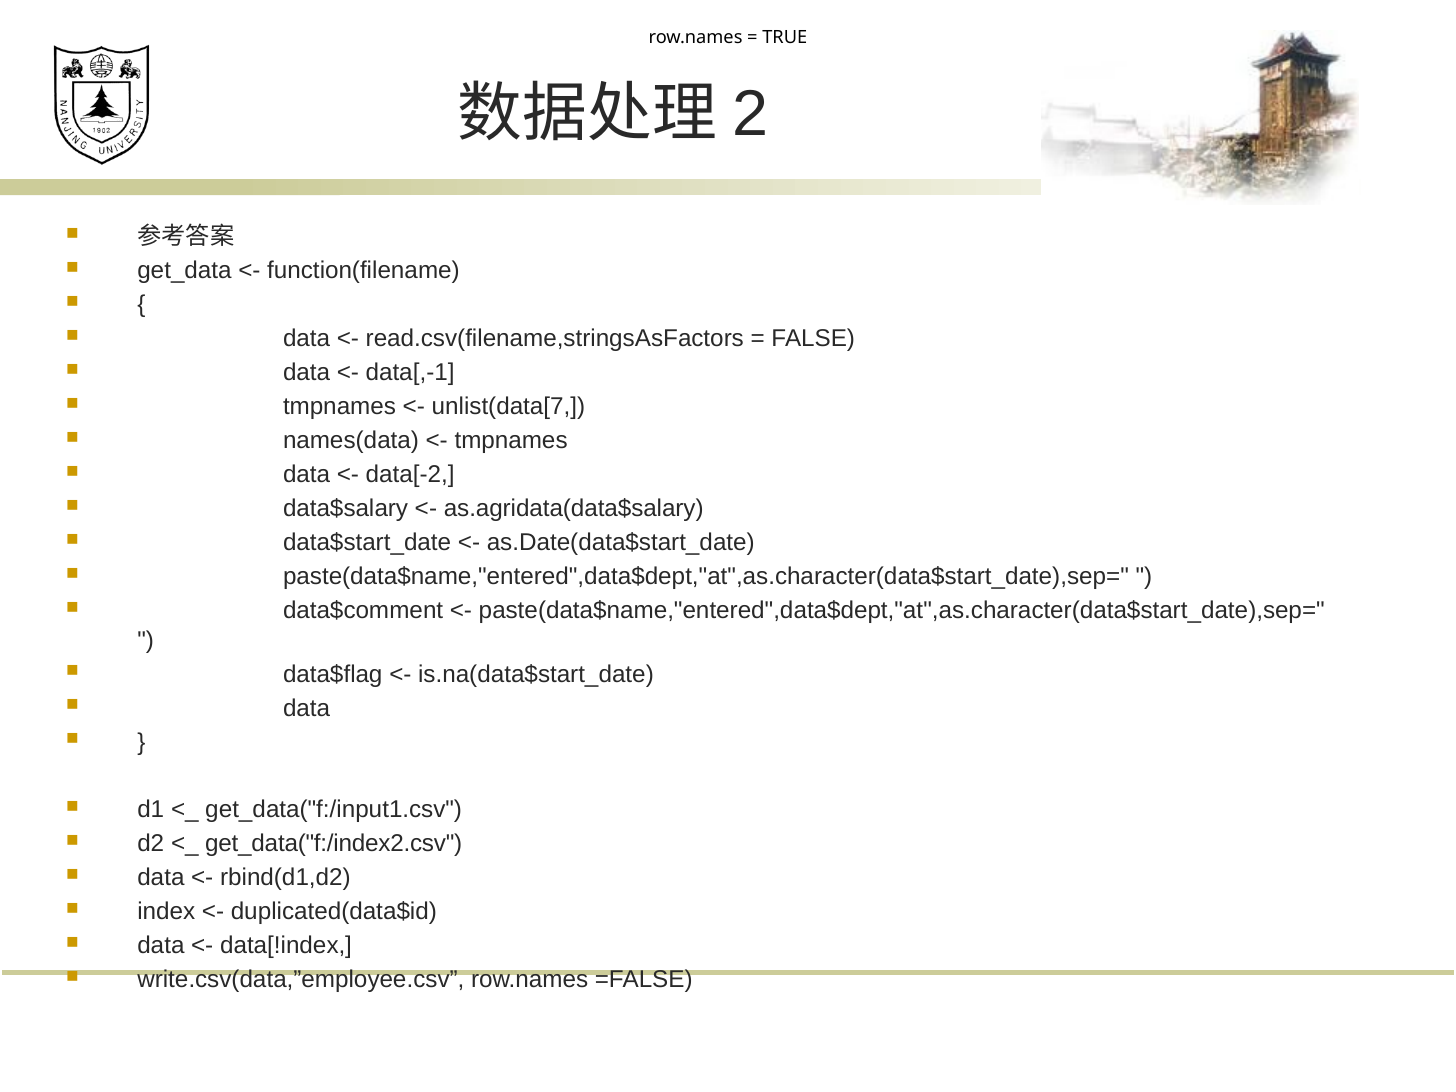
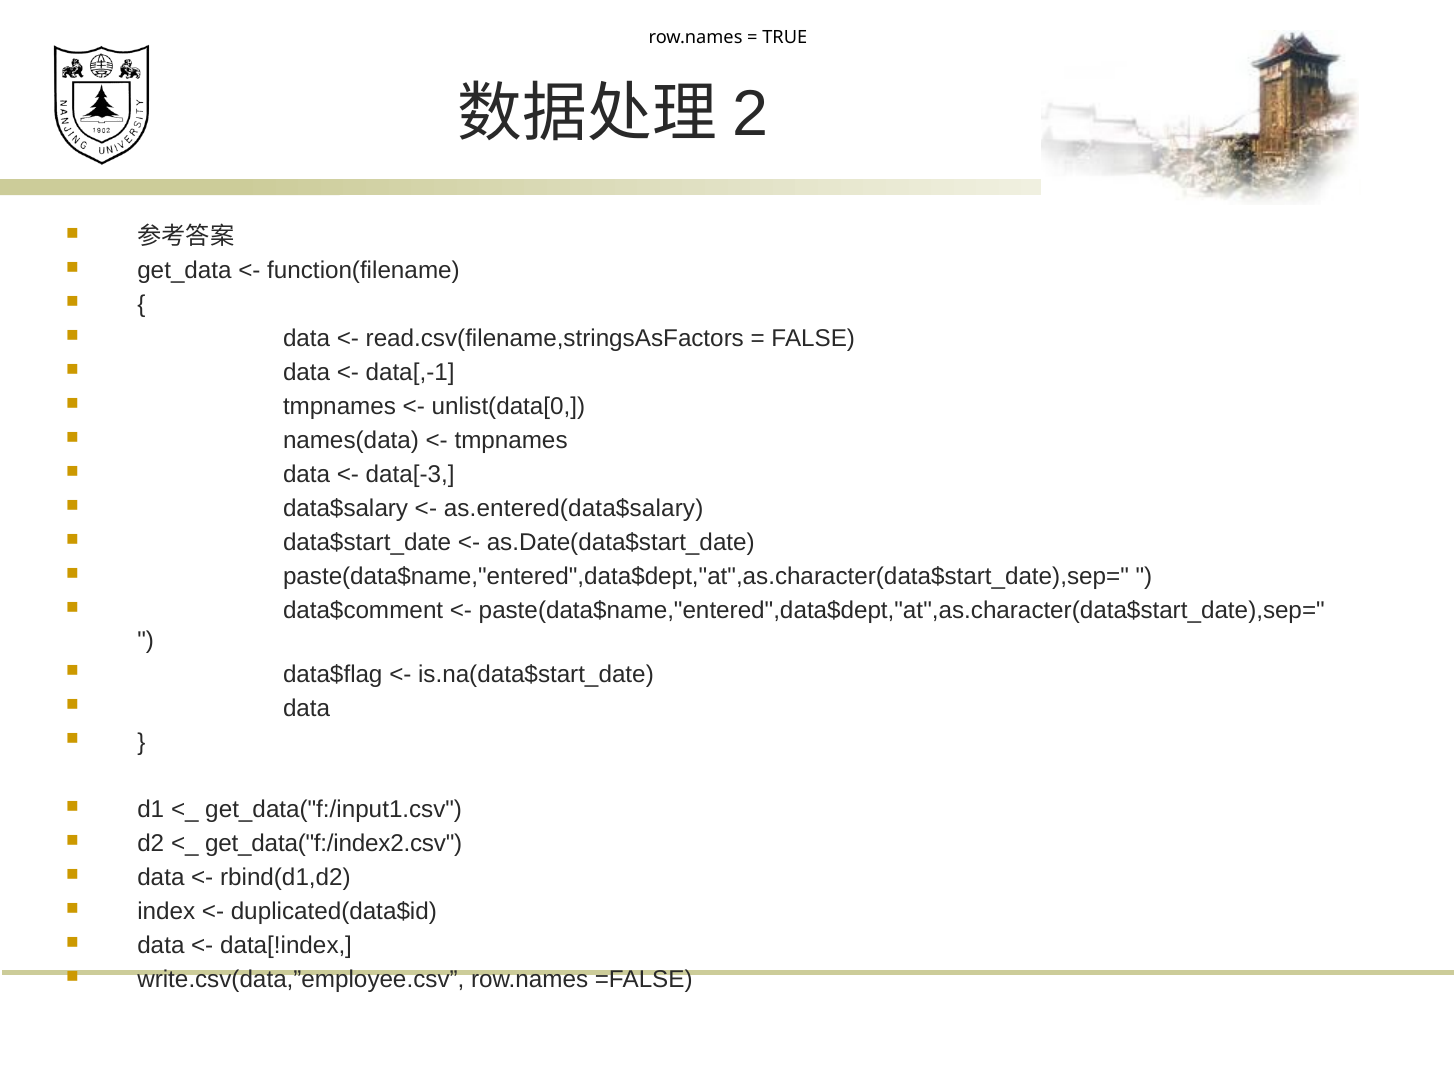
unlist(data[7: unlist(data[7 -> unlist(data[0
data[-2: data[-2 -> data[-3
as.agridata(data$salary: as.agridata(data$salary -> as.entered(data$salary
